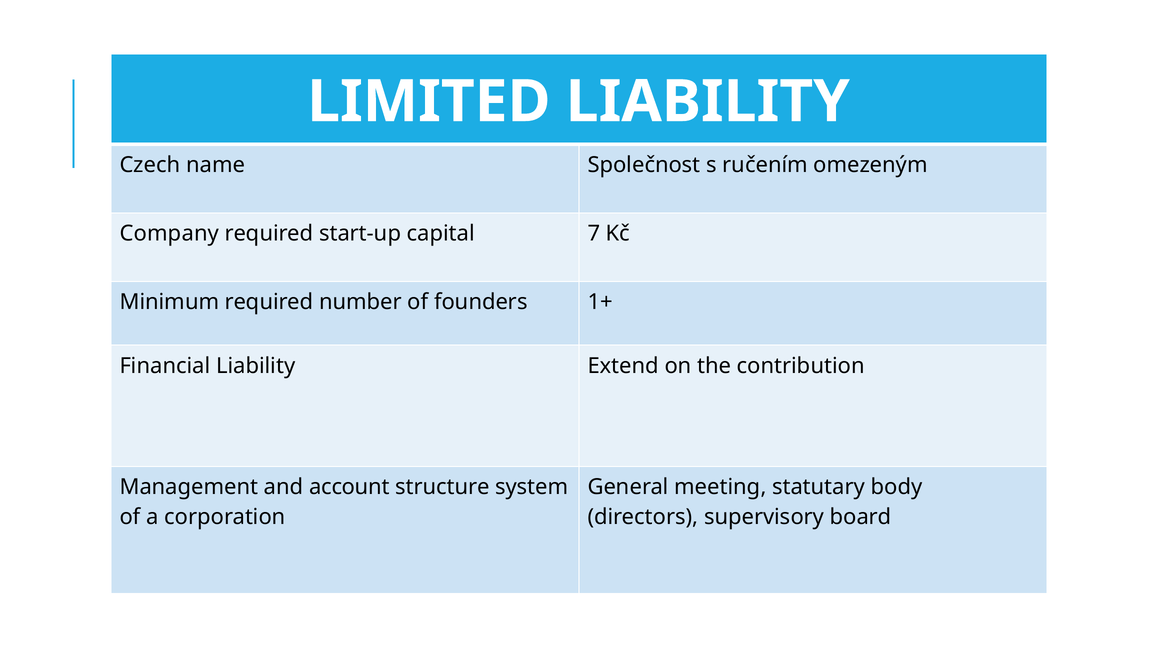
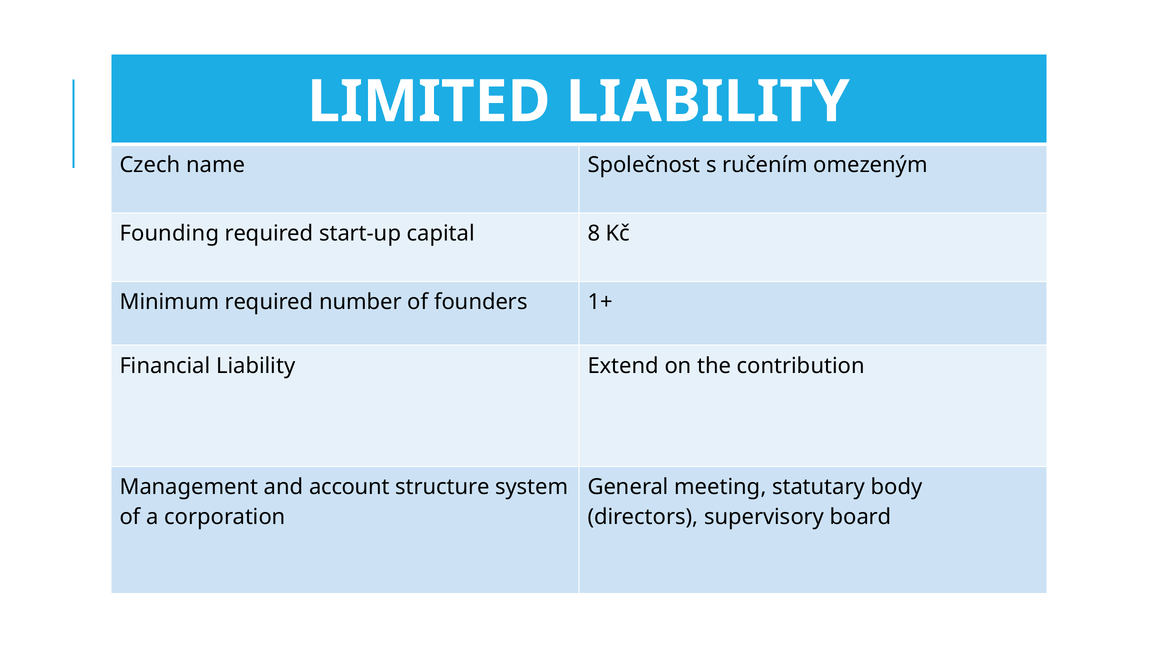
Company: Company -> Founding
7: 7 -> 8
